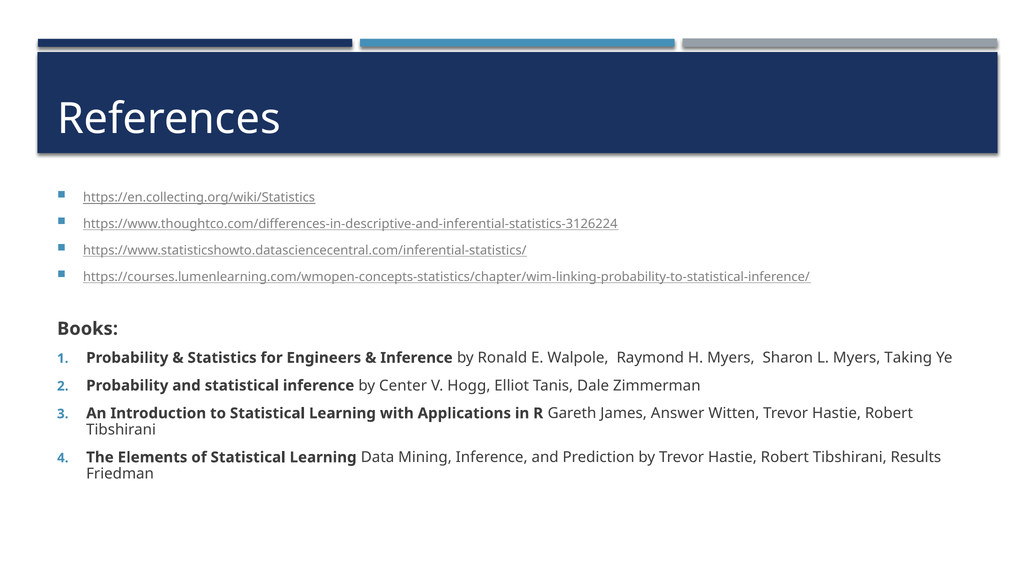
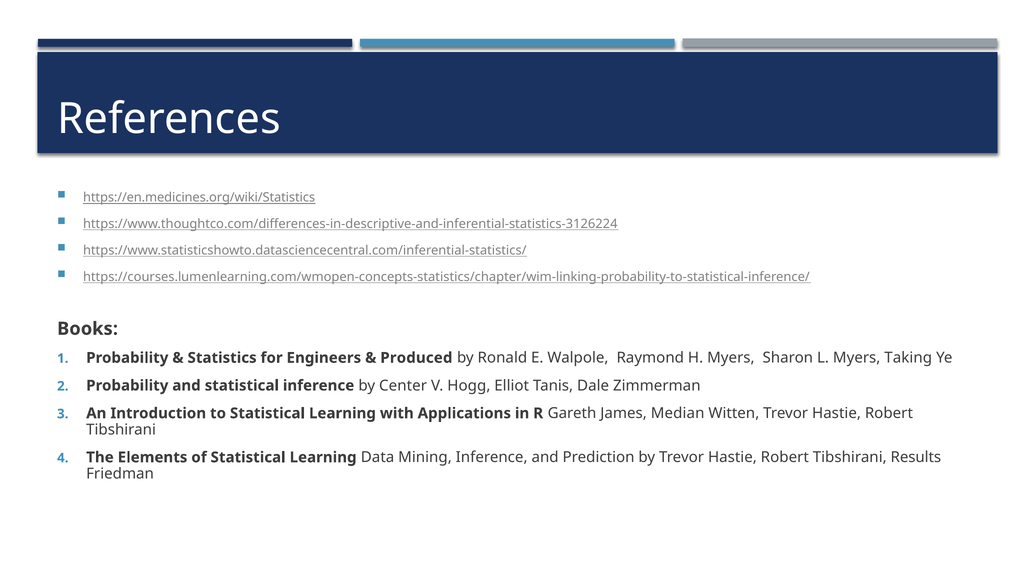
https://en.collecting.org/wiki/Statistics: https://en.collecting.org/wiki/Statistics -> https://en.medicines.org/wiki/Statistics
Inference at (416, 358): Inference -> Produced
Answer: Answer -> Median
